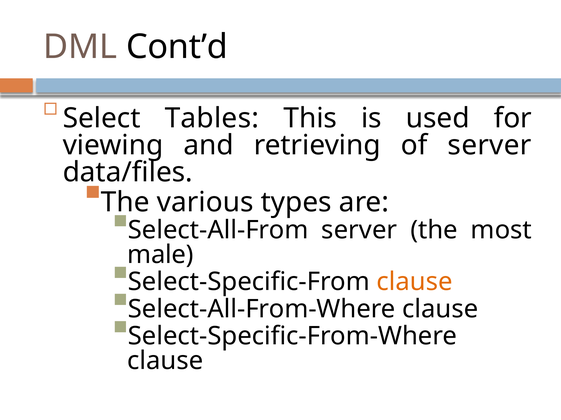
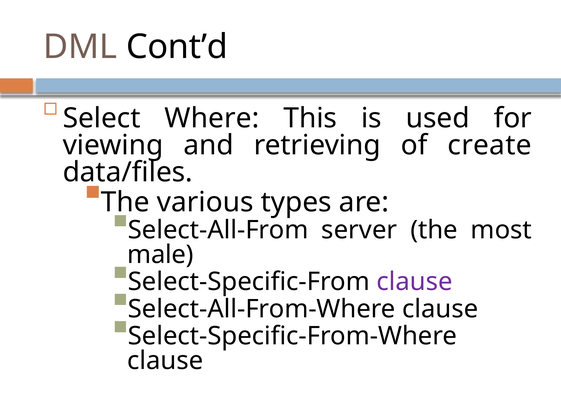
Tables: Tables -> Where
of server: server -> create
clause at (415, 282) colour: orange -> purple
